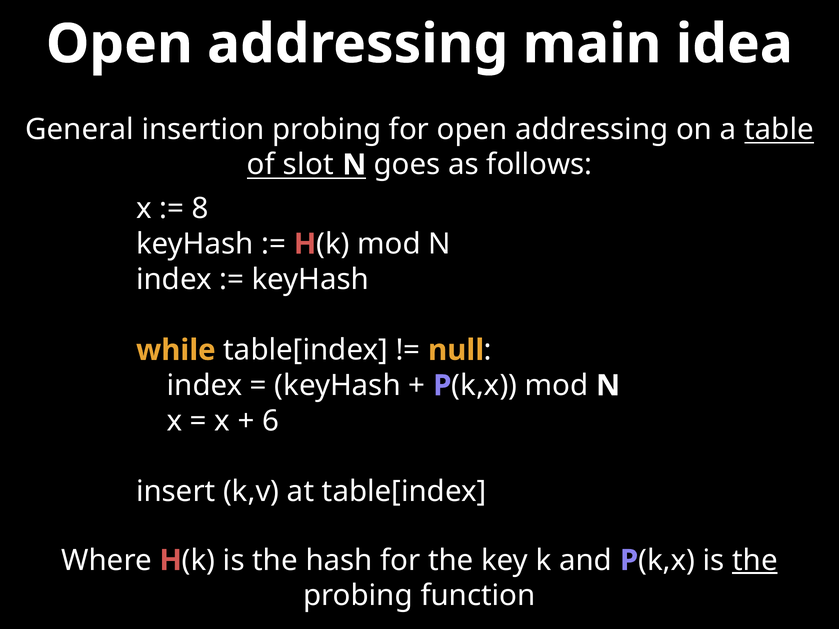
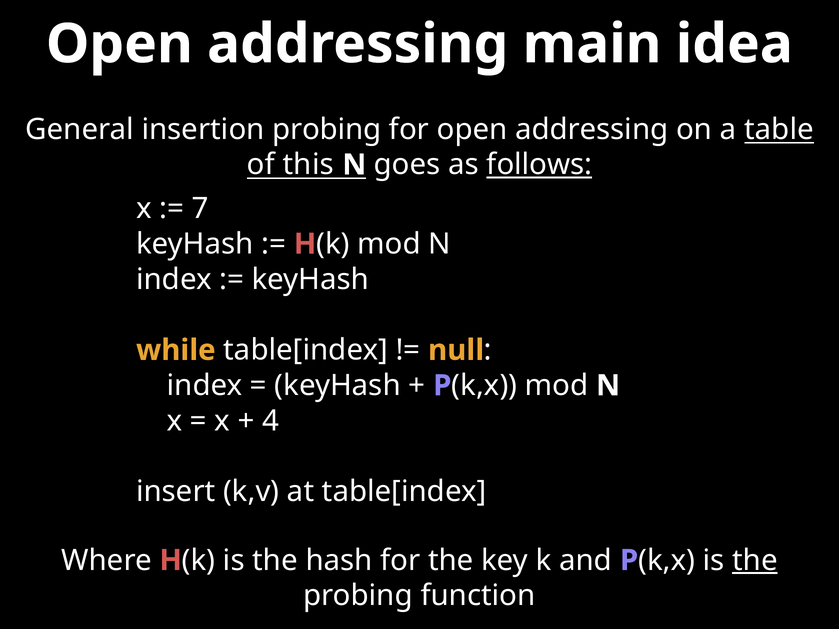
slot: slot -> this
follows underline: none -> present
8: 8 -> 7
6: 6 -> 4
